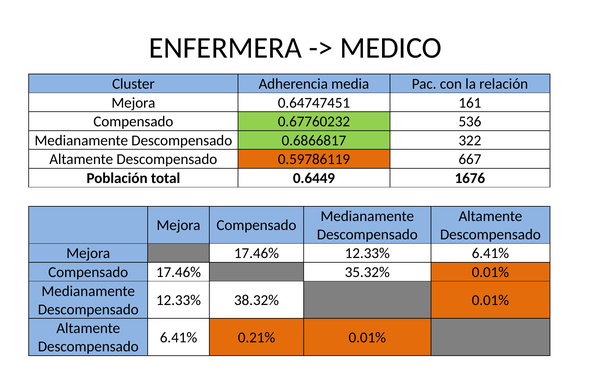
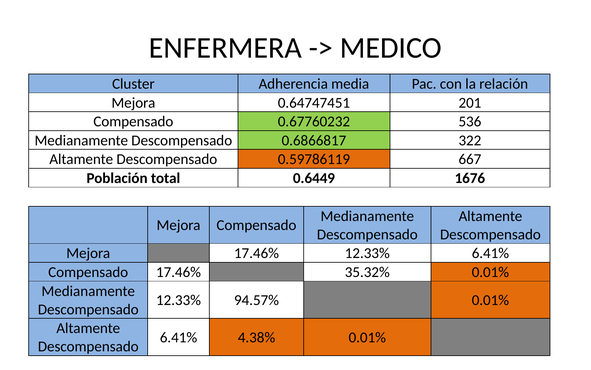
161: 161 -> 201
38.32%: 38.32% -> 94.57%
0.21%: 0.21% -> 4.38%
